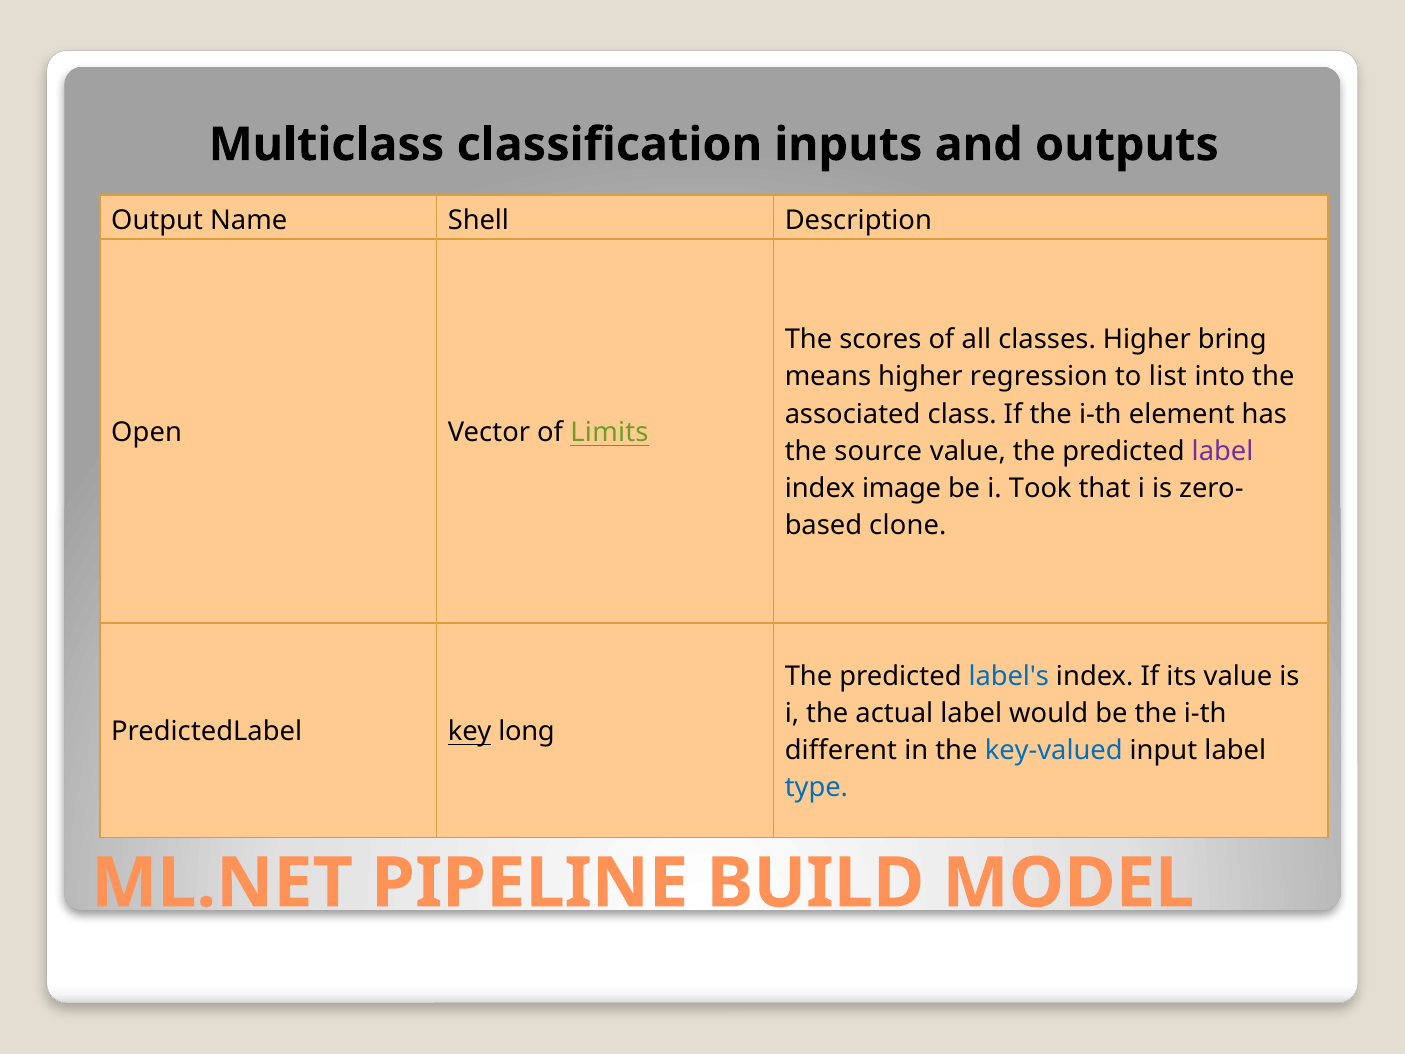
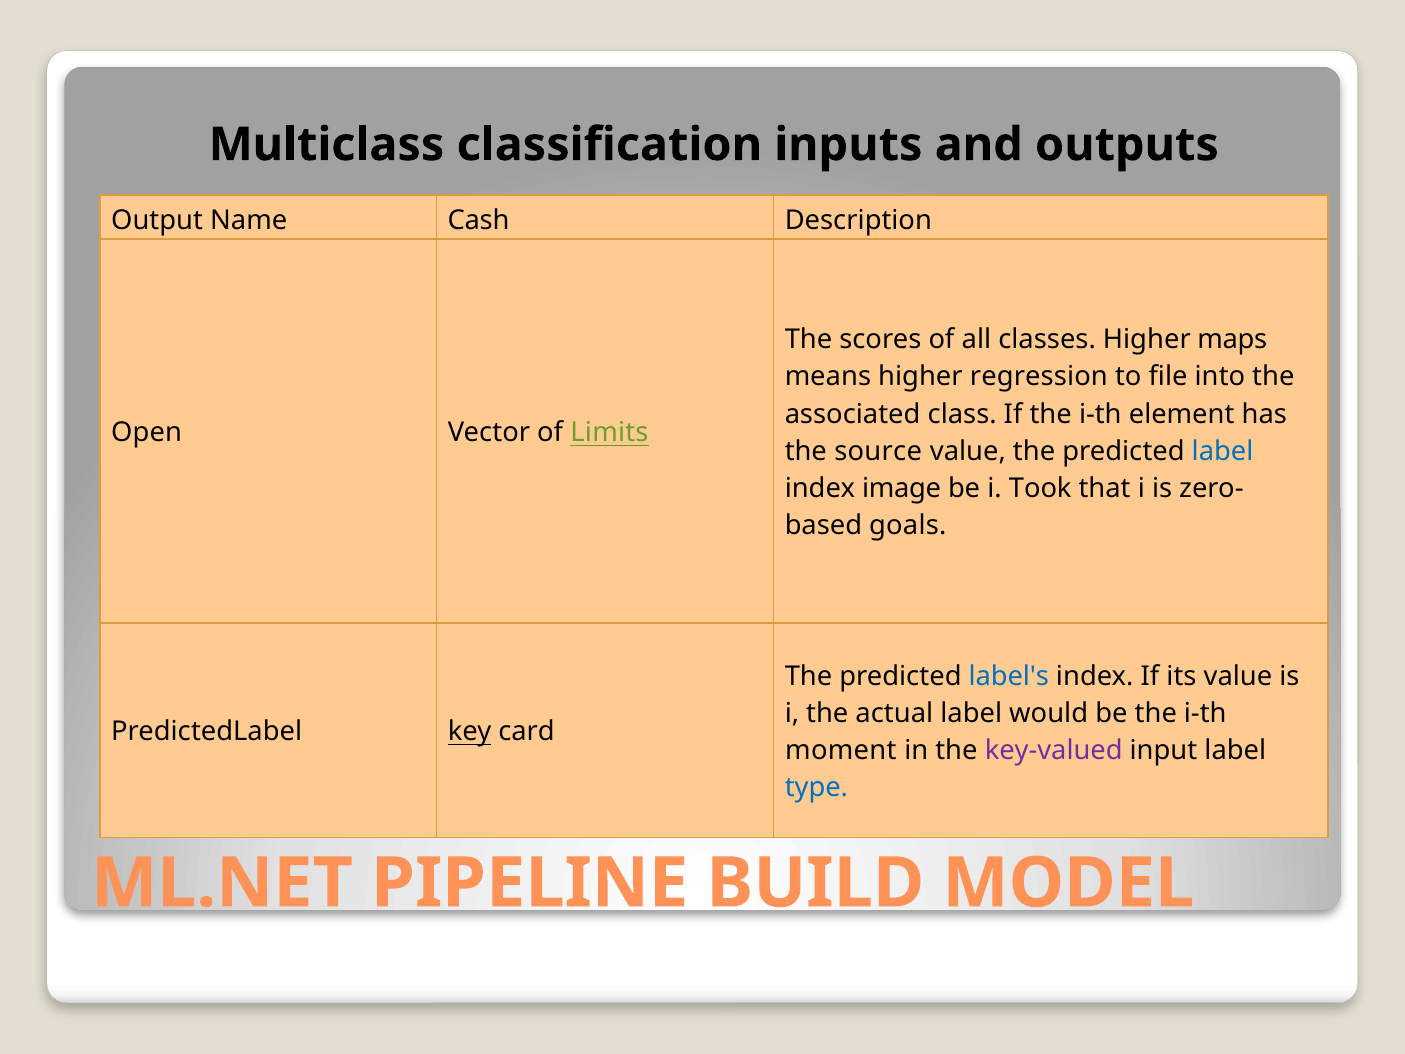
Shell: Shell -> Cash
bring: bring -> maps
list: list -> file
label at (1223, 451) colour: purple -> blue
clone: clone -> goals
long: long -> card
different: different -> moment
key-valued colour: blue -> purple
